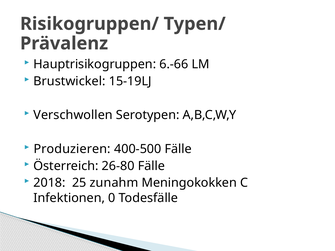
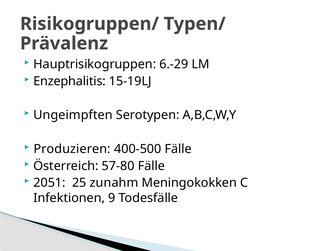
6.-66: 6.-66 -> 6.-29
Brustwickel: Brustwickel -> Enzephalitis
Verschwollen: Verschwollen -> Ungeimpften
26-80: 26-80 -> 57-80
2018: 2018 -> 2051
0: 0 -> 9
